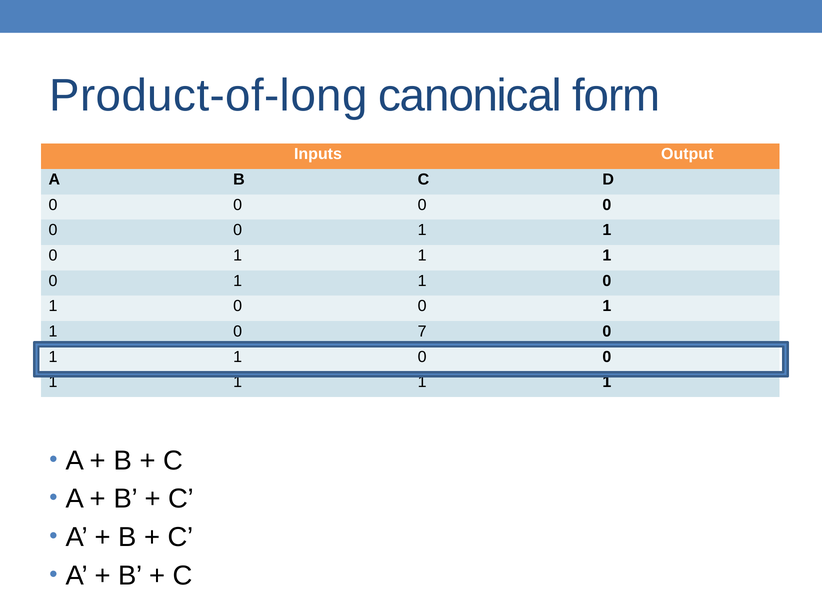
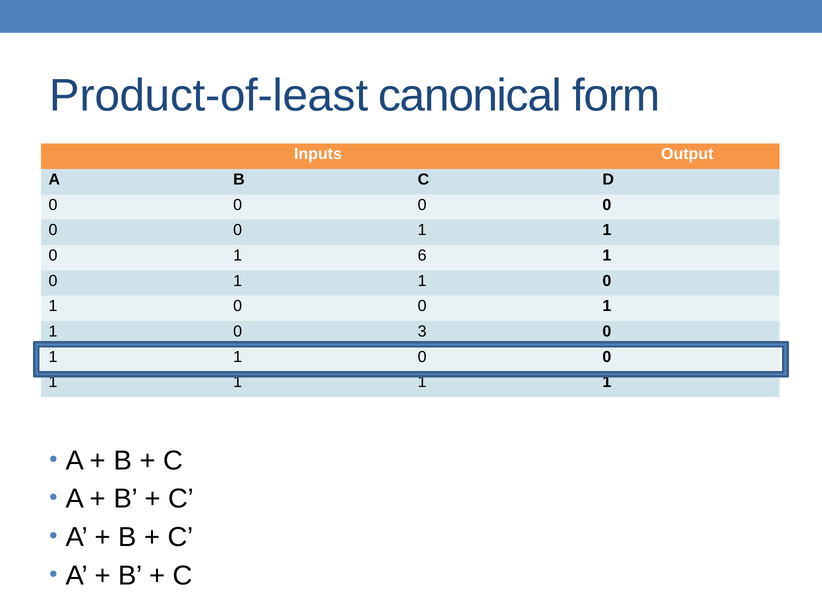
Product-of-long: Product-of-long -> Product-of-least
1 at (422, 256): 1 -> 6
7: 7 -> 3
